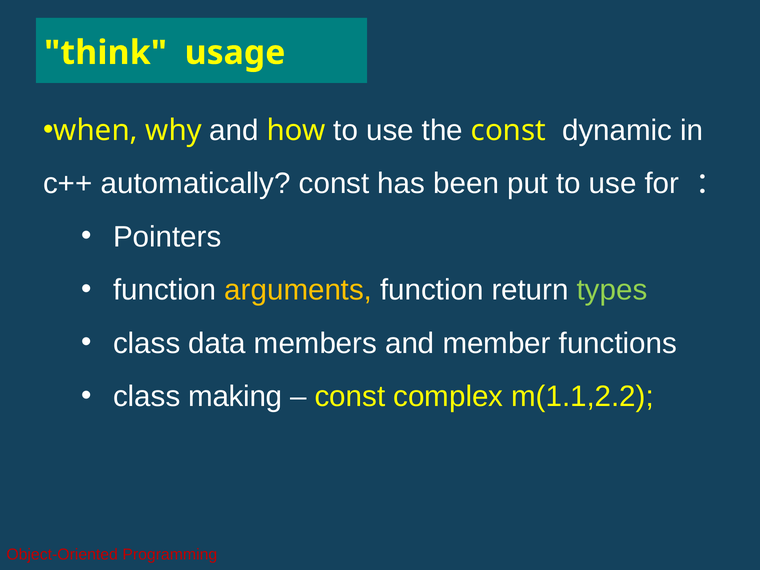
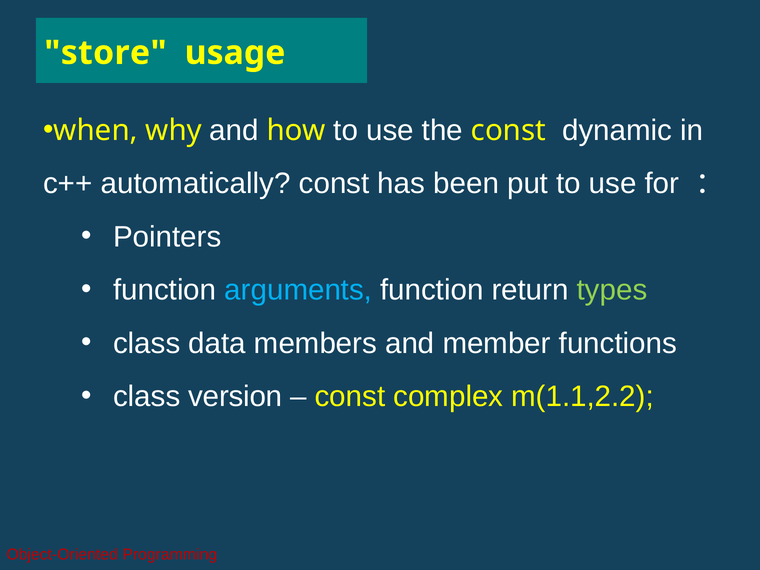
think: think -> store
arguments colour: yellow -> light blue
making: making -> version
